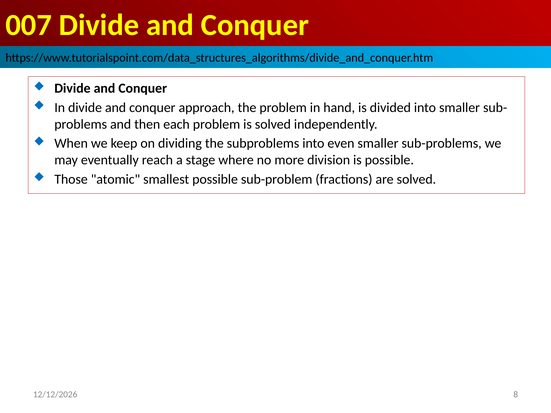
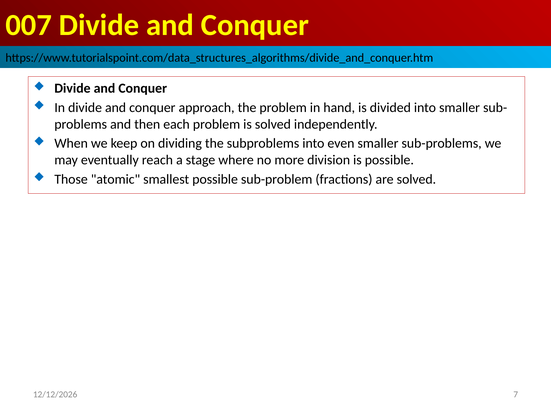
8: 8 -> 7
